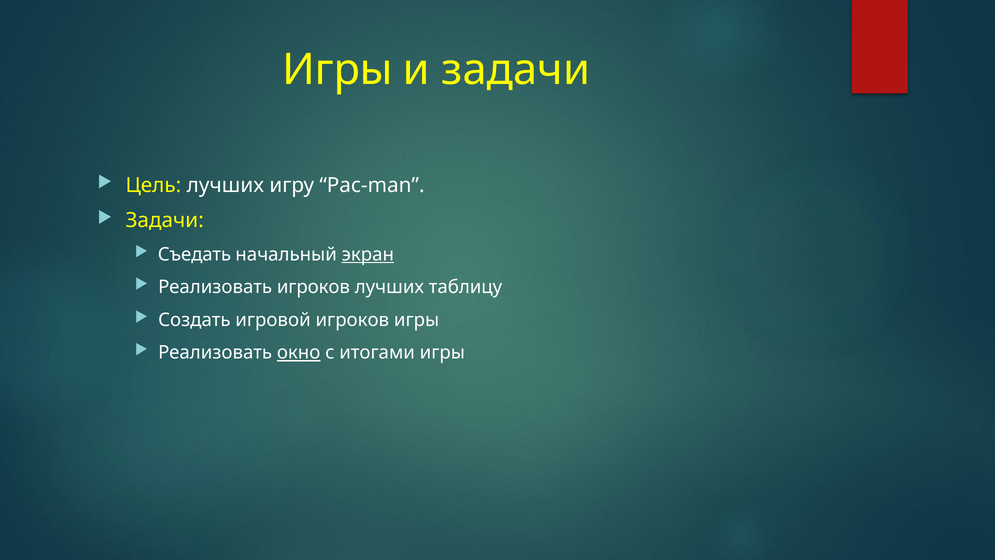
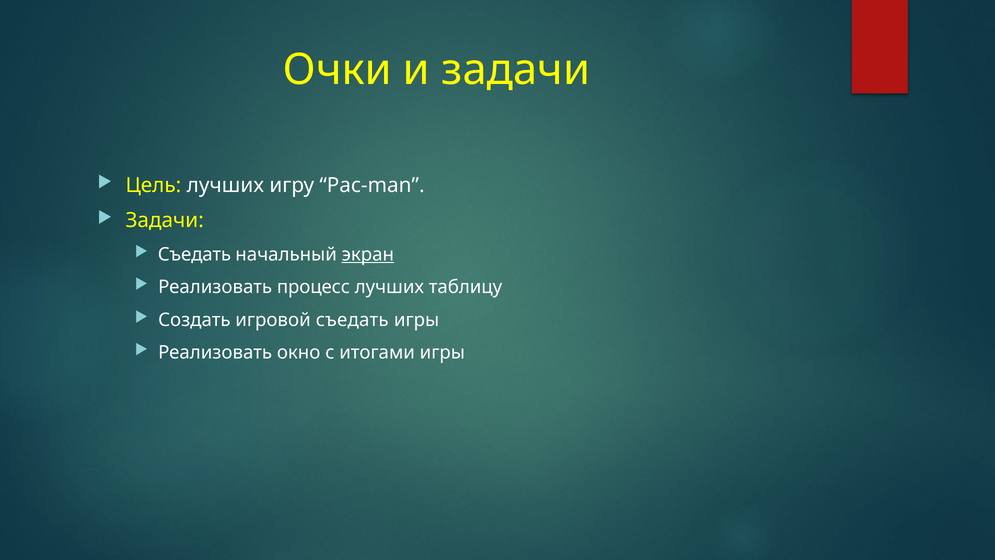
Игры at (338, 70): Игры -> Очки
Реализовать игроков: игроков -> процесс
игровой игроков: игроков -> съедать
окно underline: present -> none
